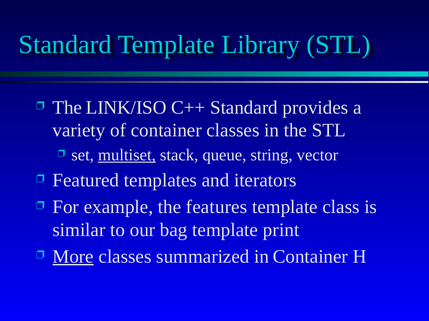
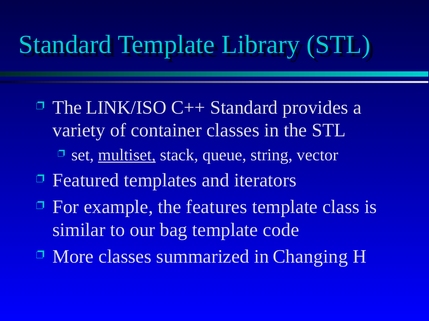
print: print -> code
More underline: present -> none
in Container: Container -> Changing
